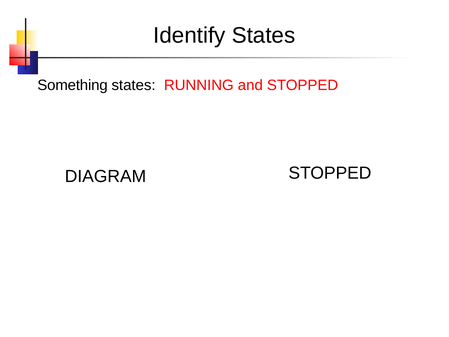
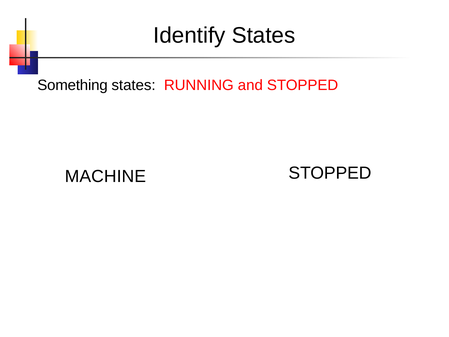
DIAGRAM: DIAGRAM -> MACHINE
